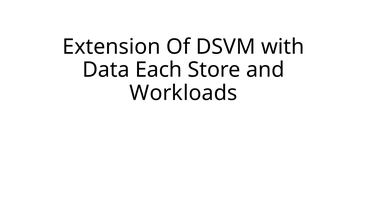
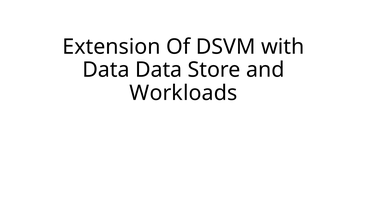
Data Each: Each -> Data
